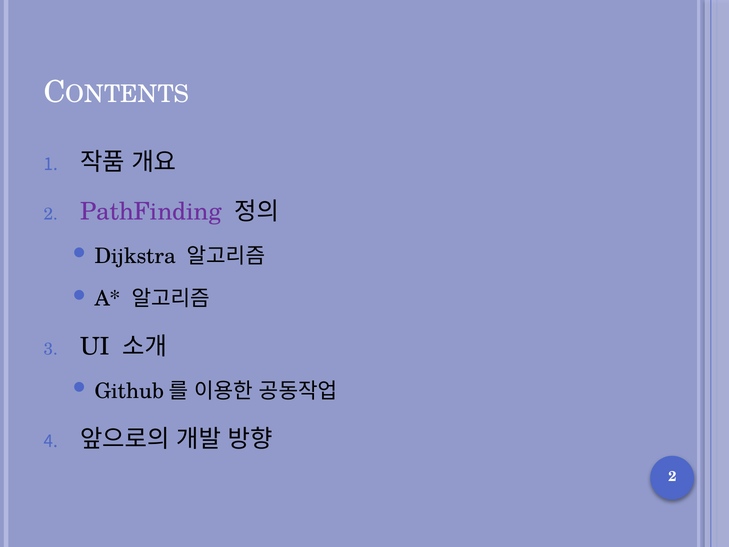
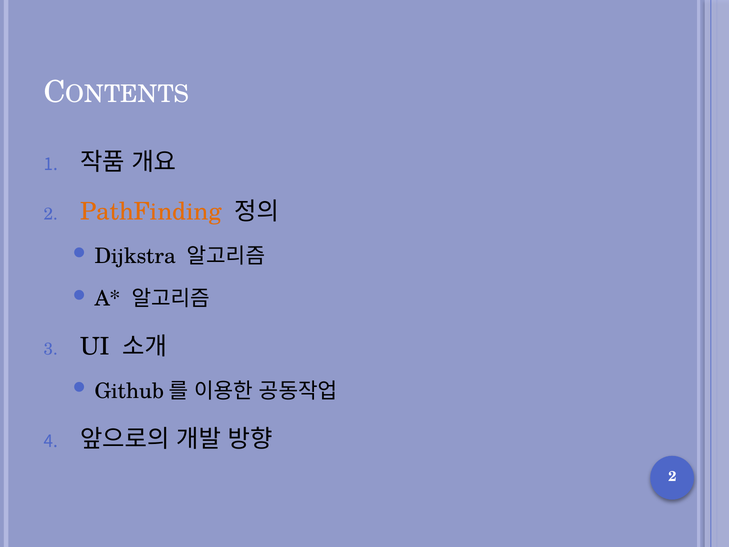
PathFinding colour: purple -> orange
